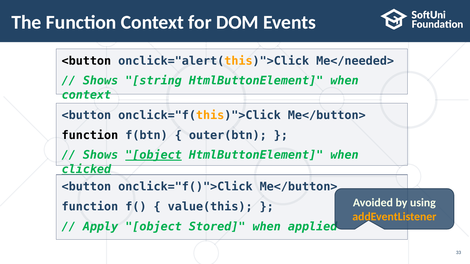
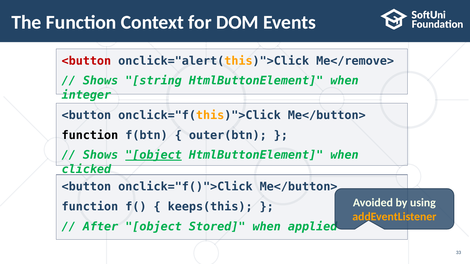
<button at (86, 61) colour: black -> red
Me</needed>: Me</needed> -> Me</remove>
context at (86, 95): context -> integer
clicked underline: present -> none
value(this: value(this -> keeps(this
Apply: Apply -> After
